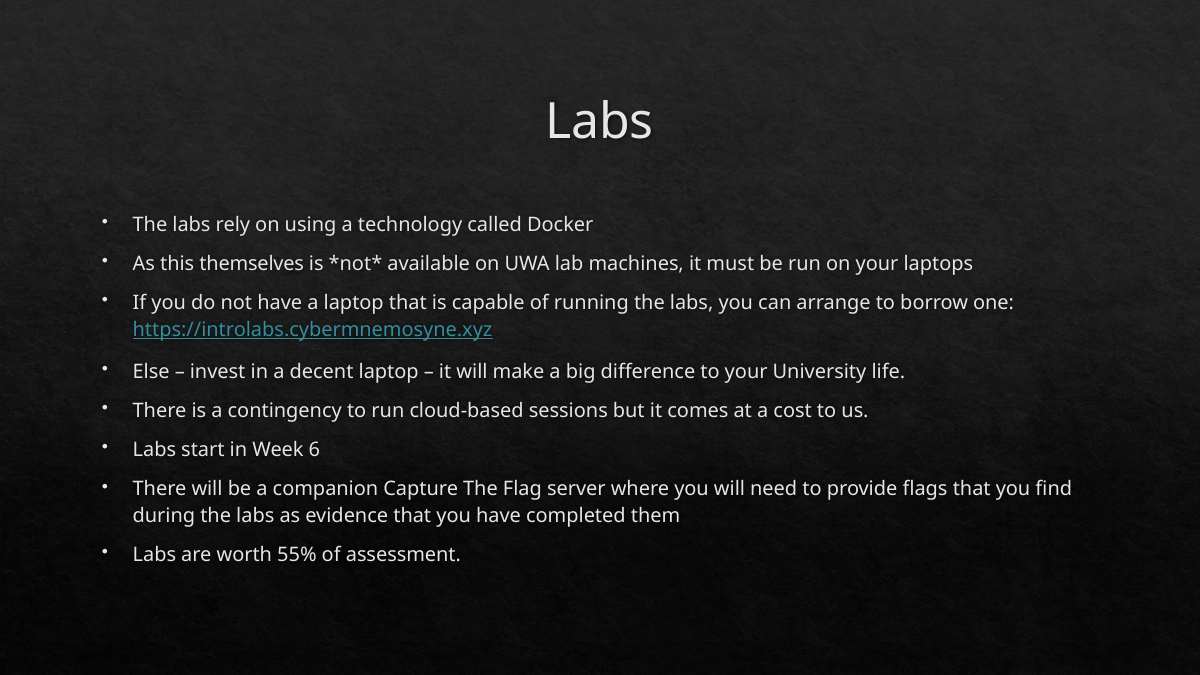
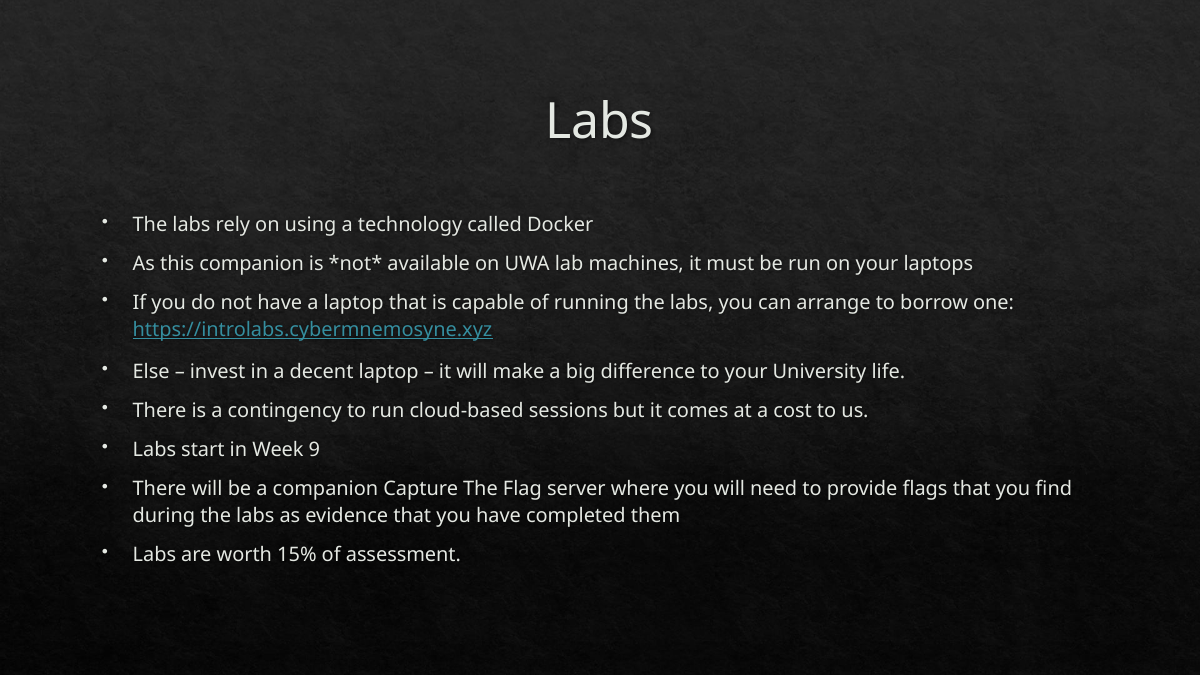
this themselves: themselves -> companion
6: 6 -> 9
55%: 55% -> 15%
